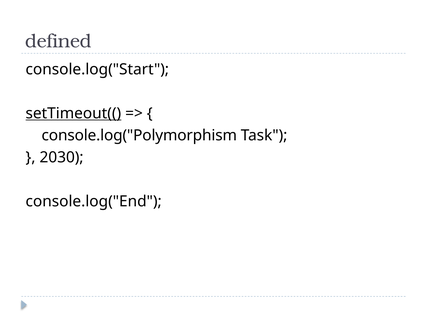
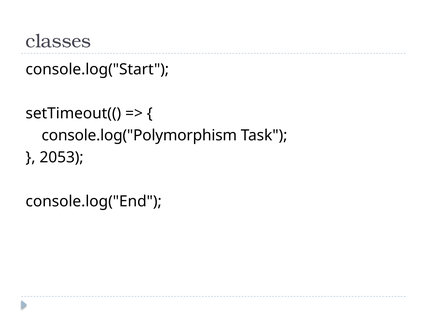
defined: defined -> classes
setTimeout(( underline: present -> none
2030: 2030 -> 2053
